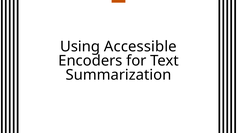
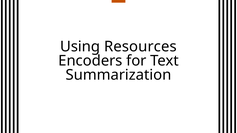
Accessible: Accessible -> Resources
